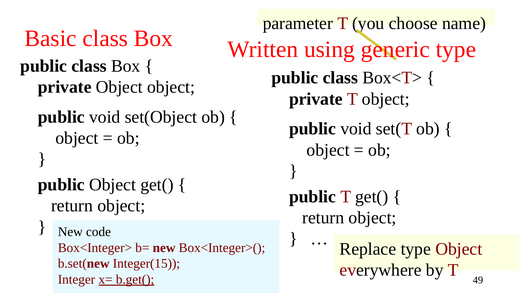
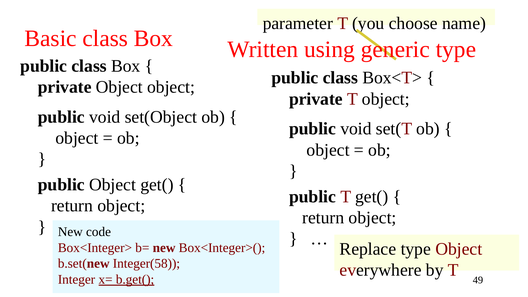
Integer(15: Integer(15 -> Integer(58
